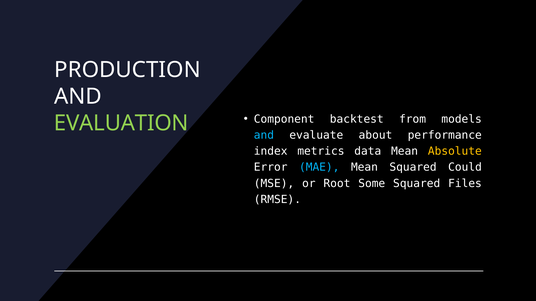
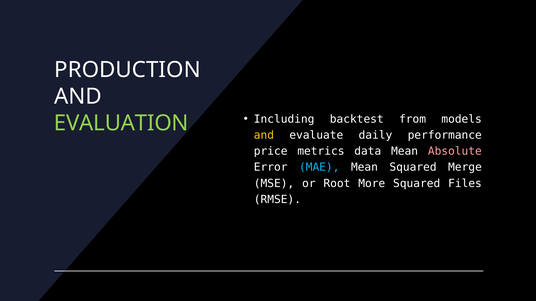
Component: Component -> Including
and at (264, 135) colour: light blue -> yellow
about: about -> daily
index: index -> price
Absolute colour: yellow -> pink
Could: Could -> Merge
Some: Some -> More
